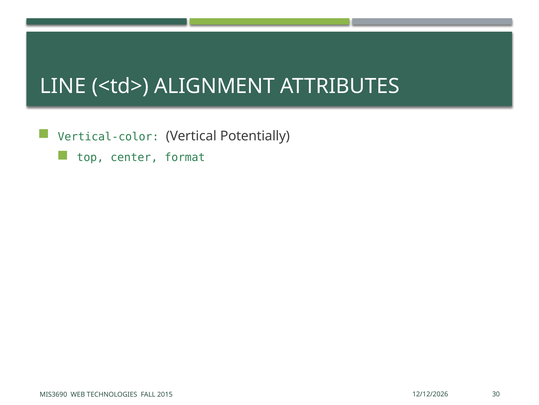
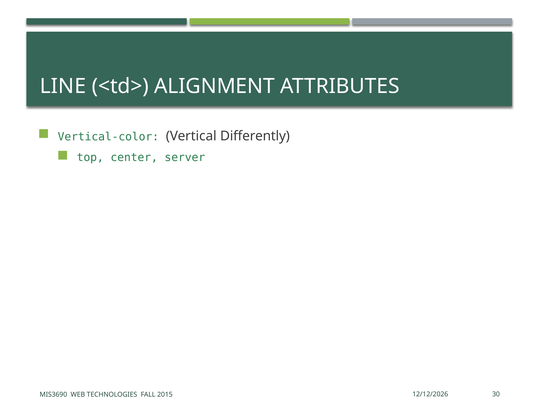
Potentially: Potentially -> Differently
format: format -> server
